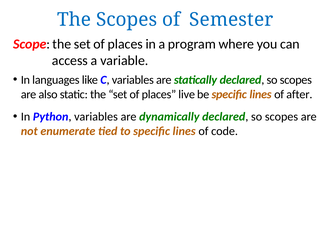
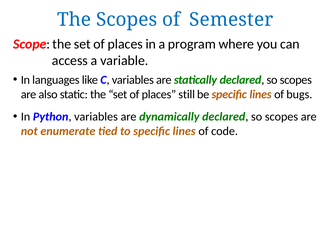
live: live -> still
after: after -> bugs
